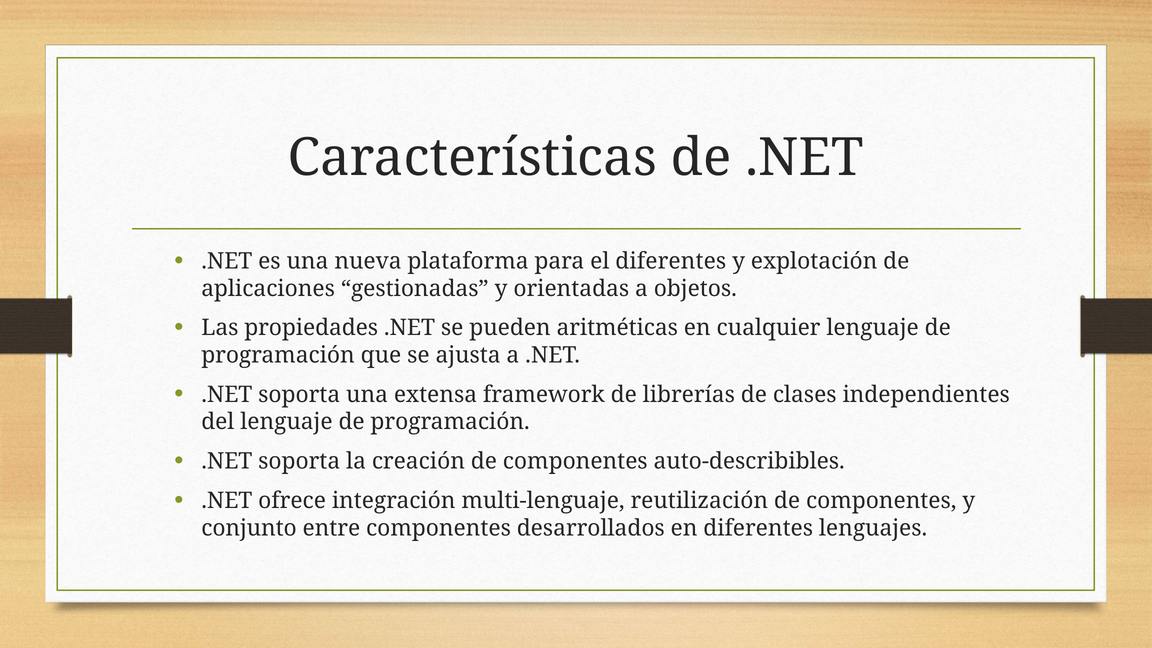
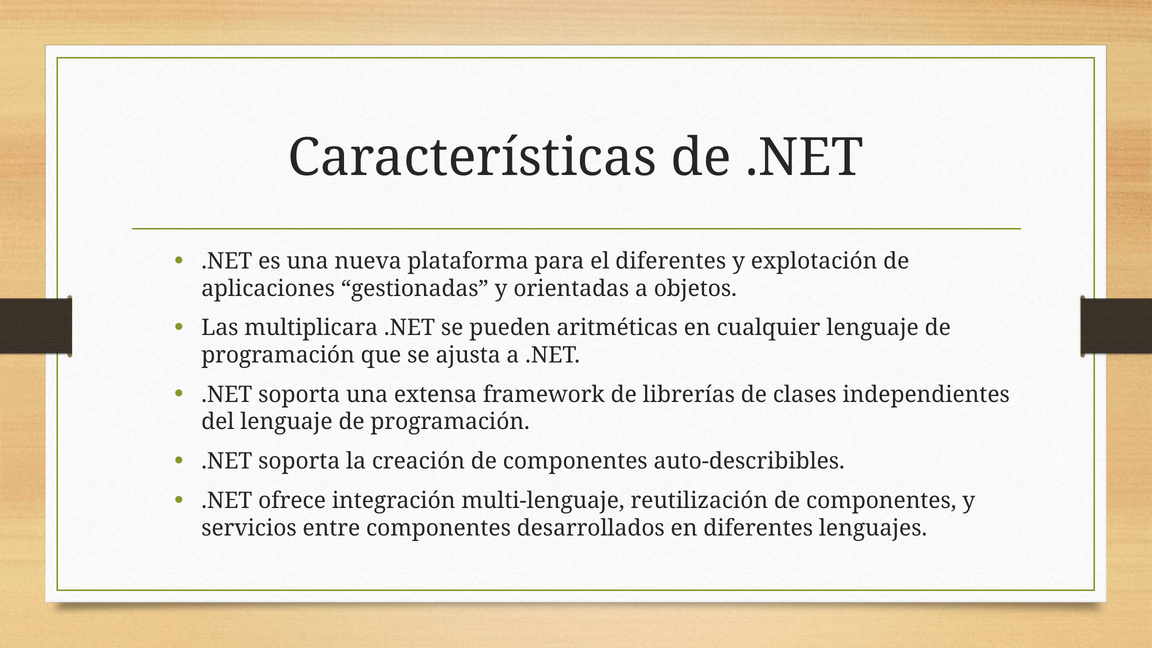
propiedades: propiedades -> multiplicara
conjunto: conjunto -> servicios
